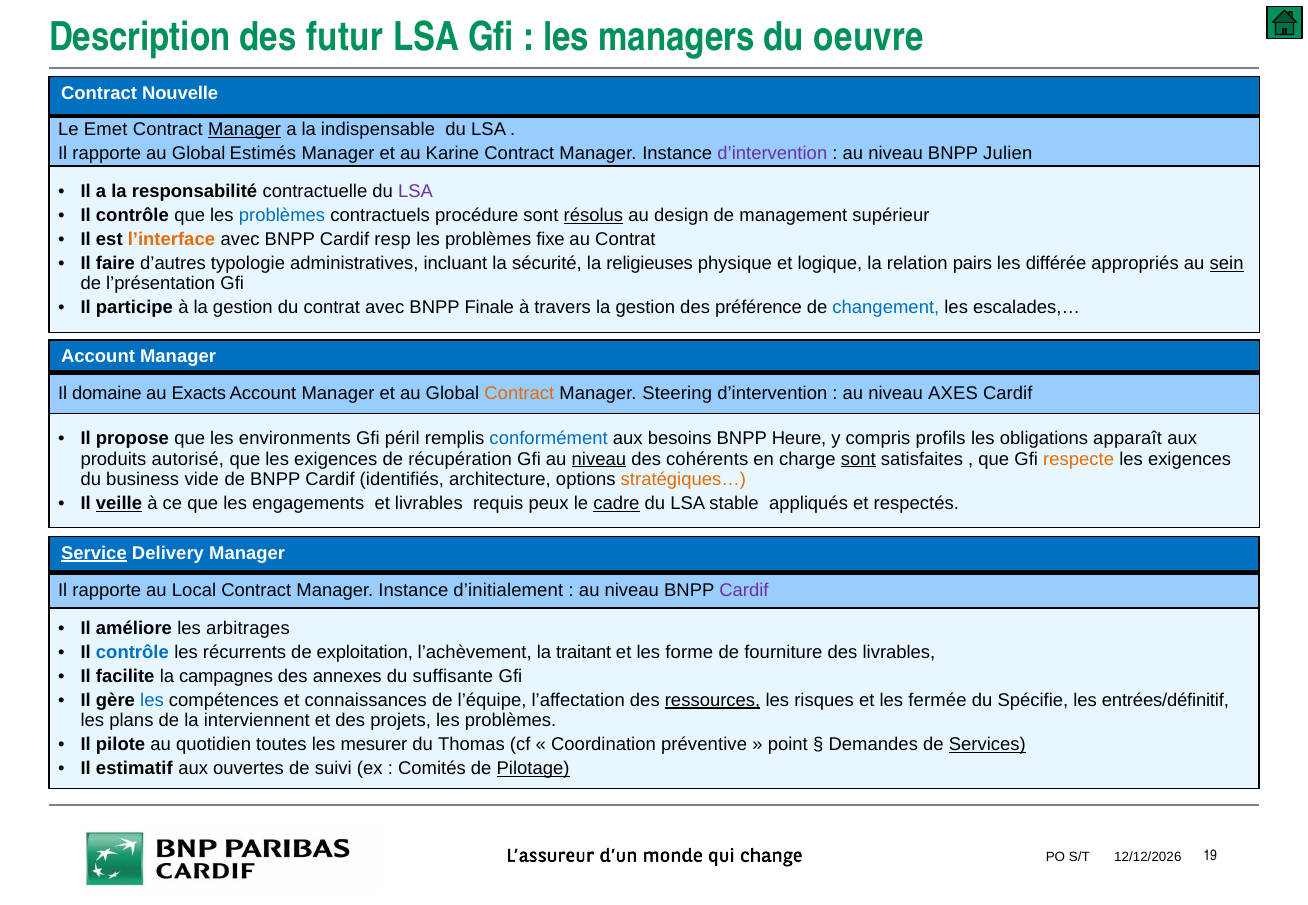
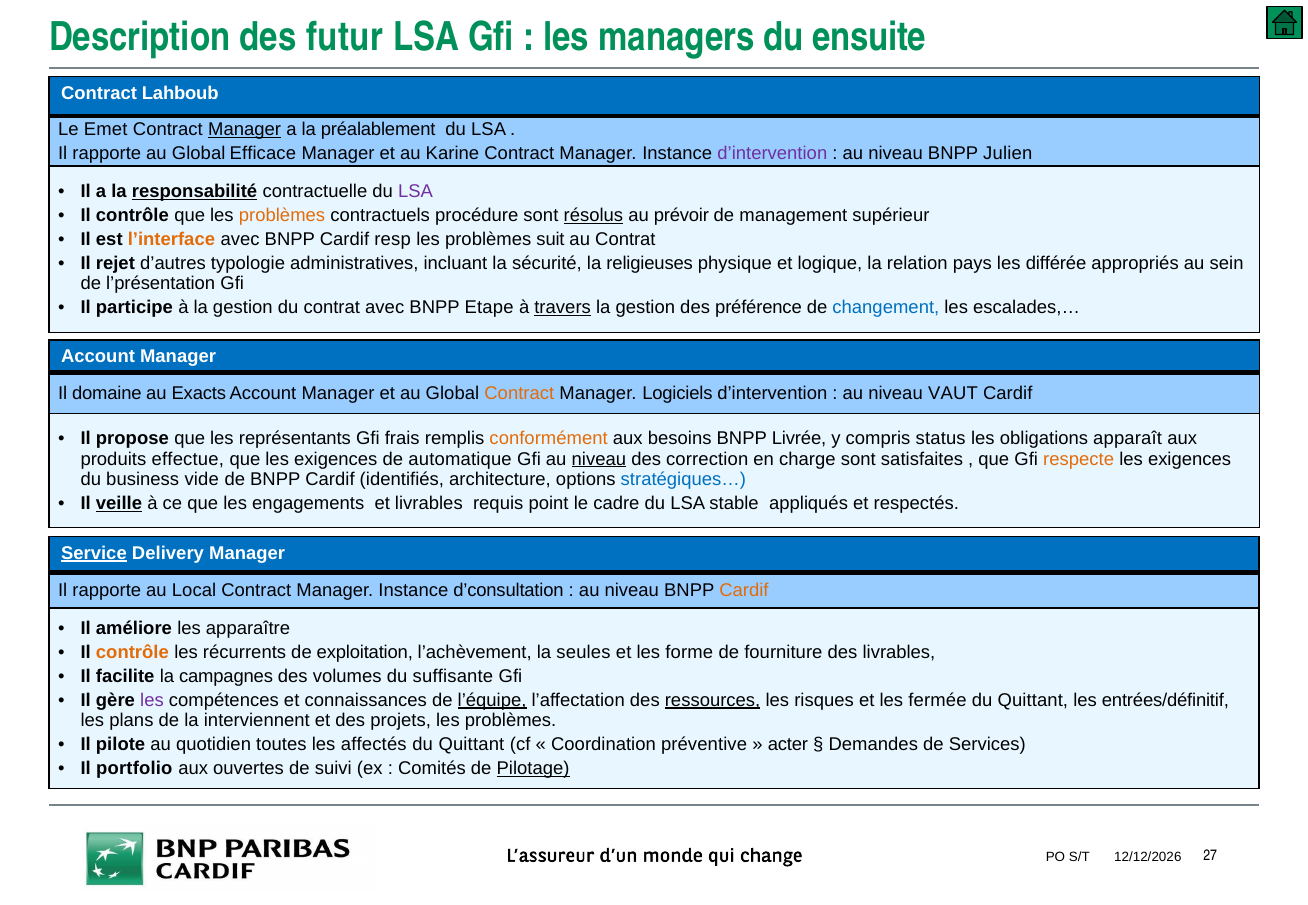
oeuvre: oeuvre -> ensuite
Nouvelle: Nouvelle -> Lahboub
indispensable: indispensable -> préalablement
Estimés: Estimés -> Efficace
responsabilité underline: none -> present
problèmes at (282, 216) colour: blue -> orange
design: design -> prévoir
fixe: fixe -> suit
faire: faire -> rejet
pairs: pairs -> pays
sein underline: present -> none
Finale: Finale -> Etape
travers underline: none -> present
Steering: Steering -> Logiciels
AXES: AXES -> VAUT
environments: environments -> représentants
péril: péril -> frais
conformément colour: blue -> orange
Heure: Heure -> Livrée
profils: profils -> status
autorisé: autorisé -> effectue
récupération: récupération -> automatique
cohérents: cohérents -> correction
sont at (858, 459) underline: present -> none
stratégiques… colour: orange -> blue
peux: peux -> point
cadre underline: present -> none
d’initialement: d’initialement -> d’consultation
Cardif at (744, 591) colour: purple -> orange
arbitrages: arbitrages -> apparaître
contrôle at (132, 653) colour: blue -> orange
traitant: traitant -> seules
annexes: annexes -> volumes
les at (152, 701) colour: blue -> purple
l’équipe underline: none -> present
Spécifie at (1033, 701): Spécifie -> Quittant
mesurer: mesurer -> affectés
Thomas at (471, 745): Thomas -> Quittant
point: point -> acter
Services underline: present -> none
estimatif: estimatif -> portfolio
19: 19 -> 27
